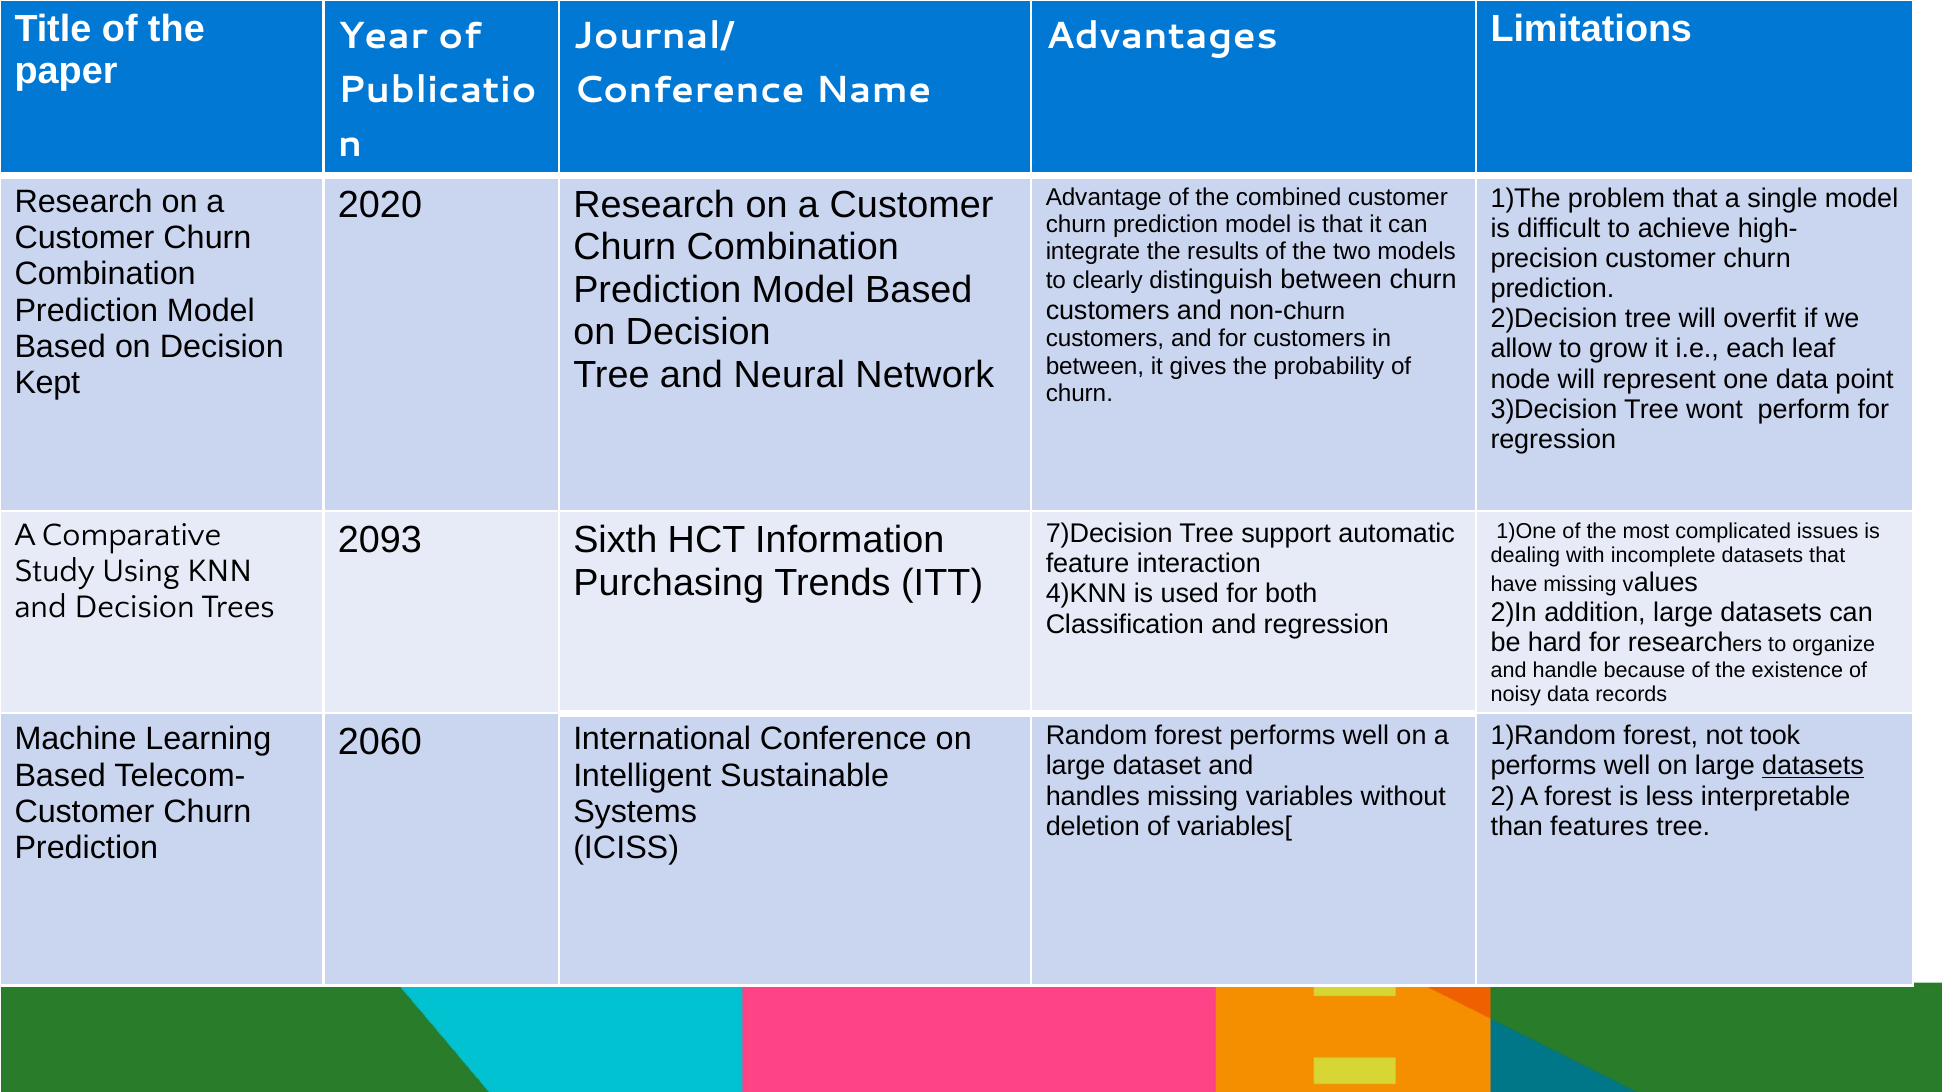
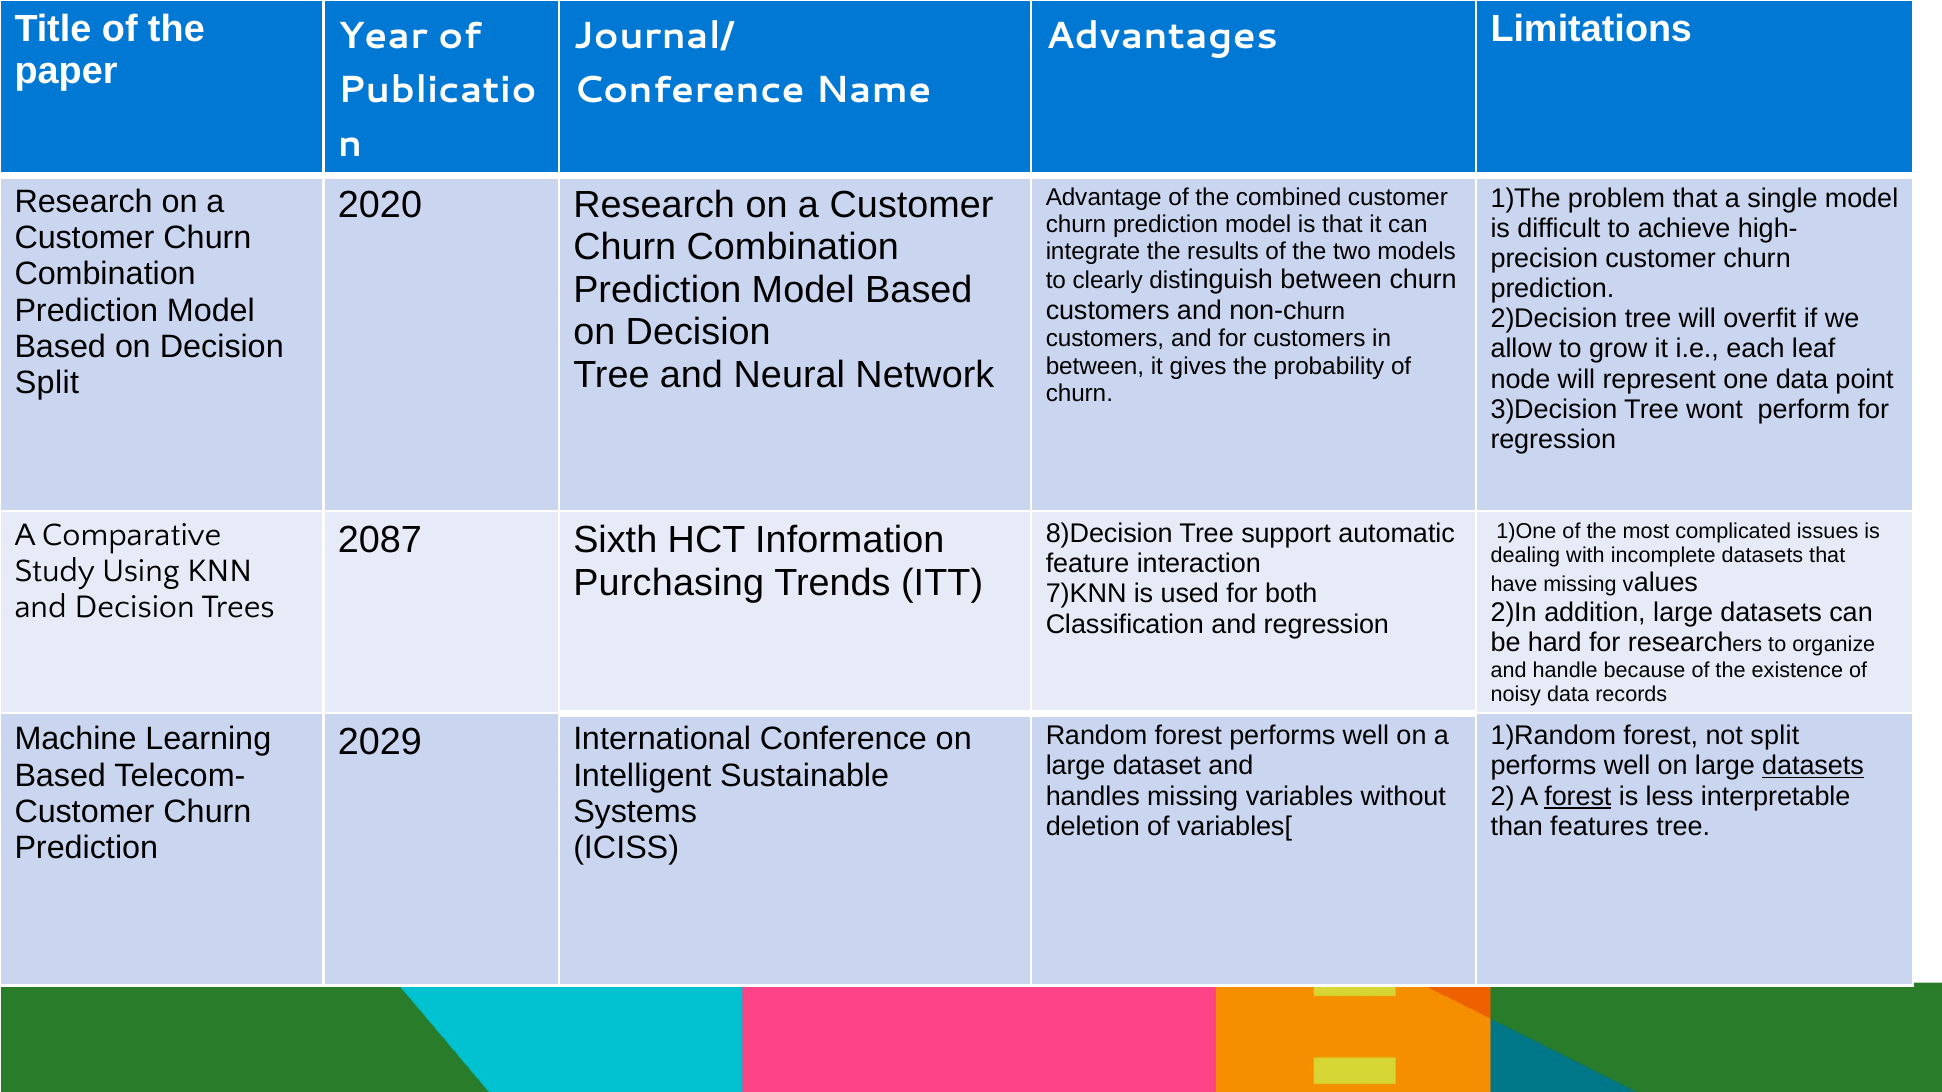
Kept at (47, 383): Kept -> Split
7)Decision: 7)Decision -> 8)Decision
2093: 2093 -> 2087
4)KNN: 4)KNN -> 7)KNN
not took: took -> split
2060: 2060 -> 2029
forest at (1578, 796) underline: none -> present
